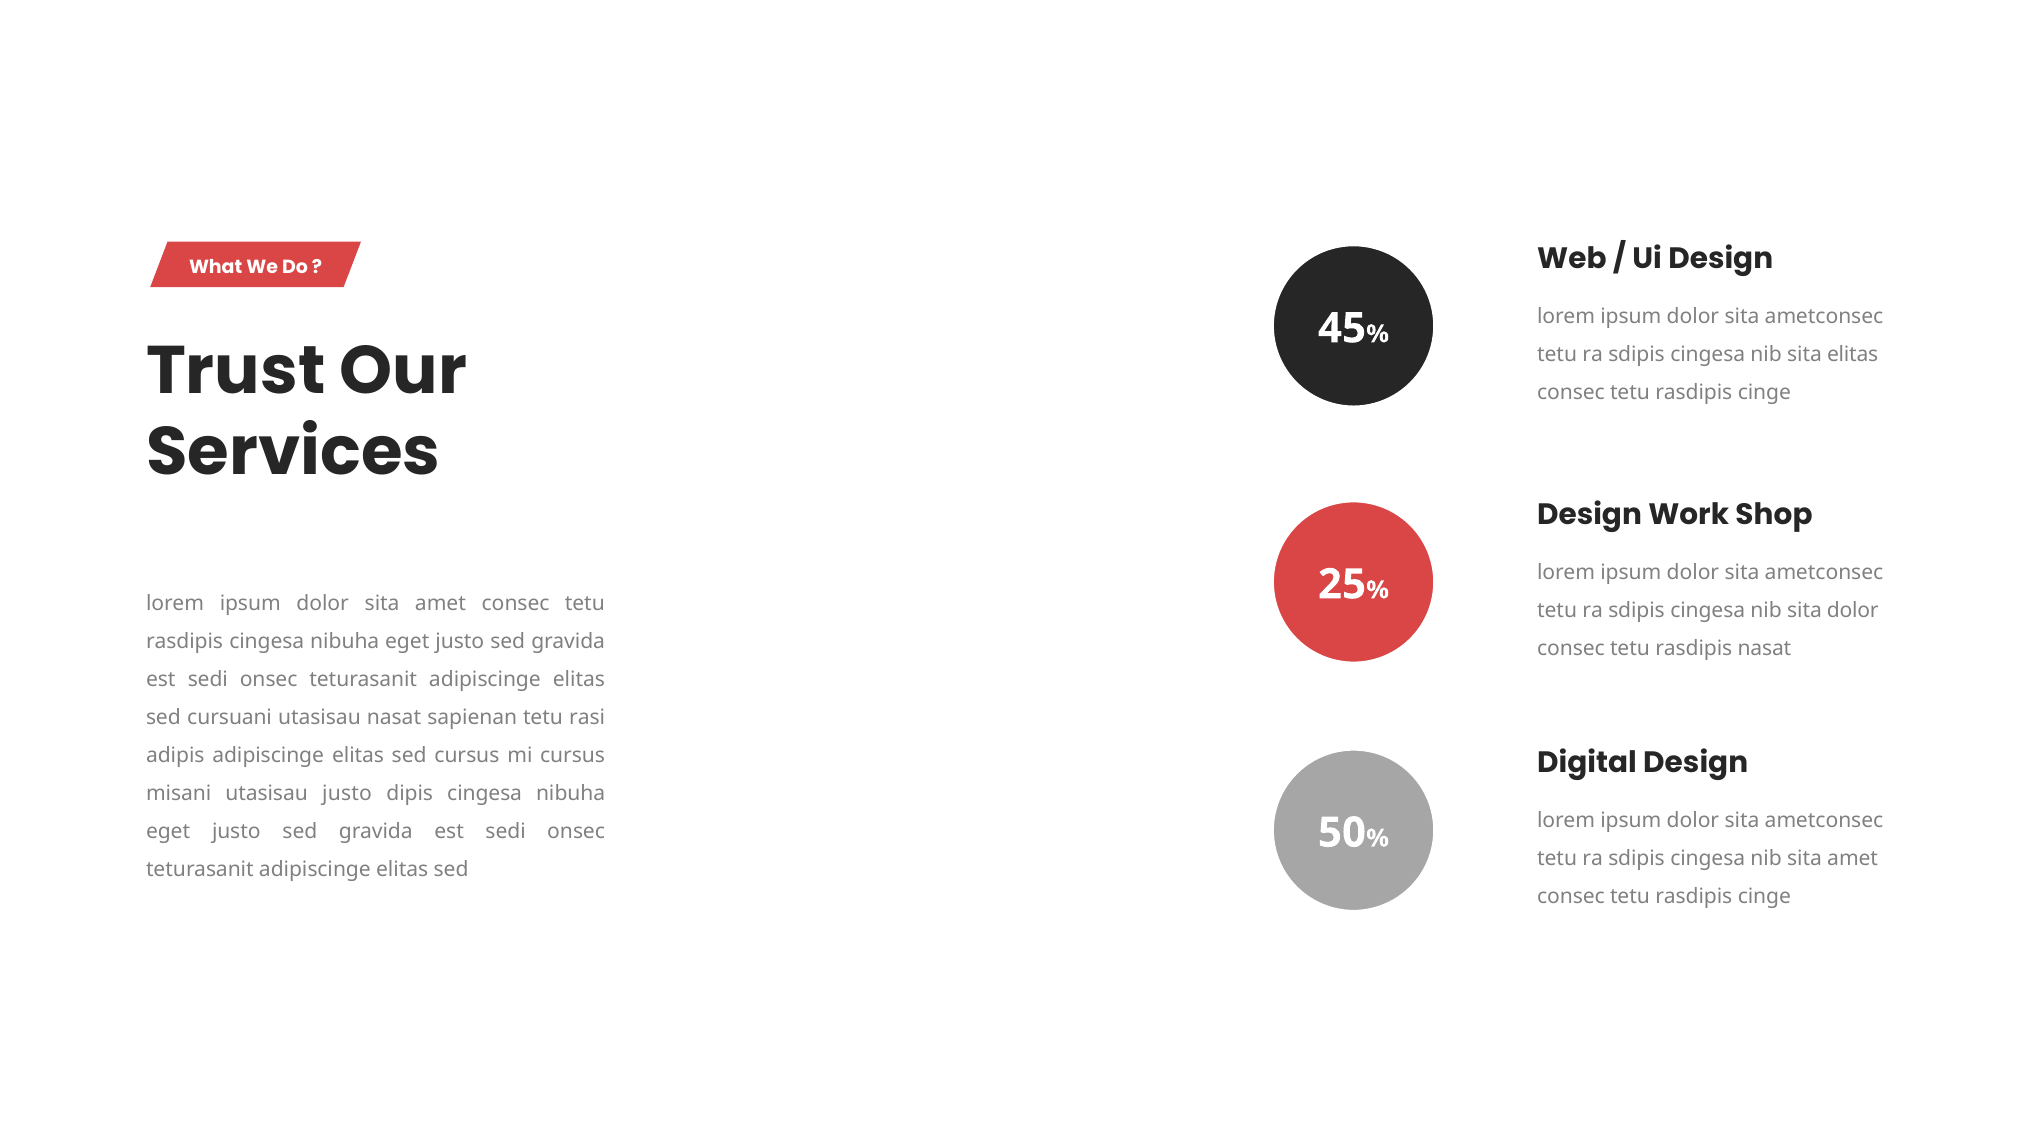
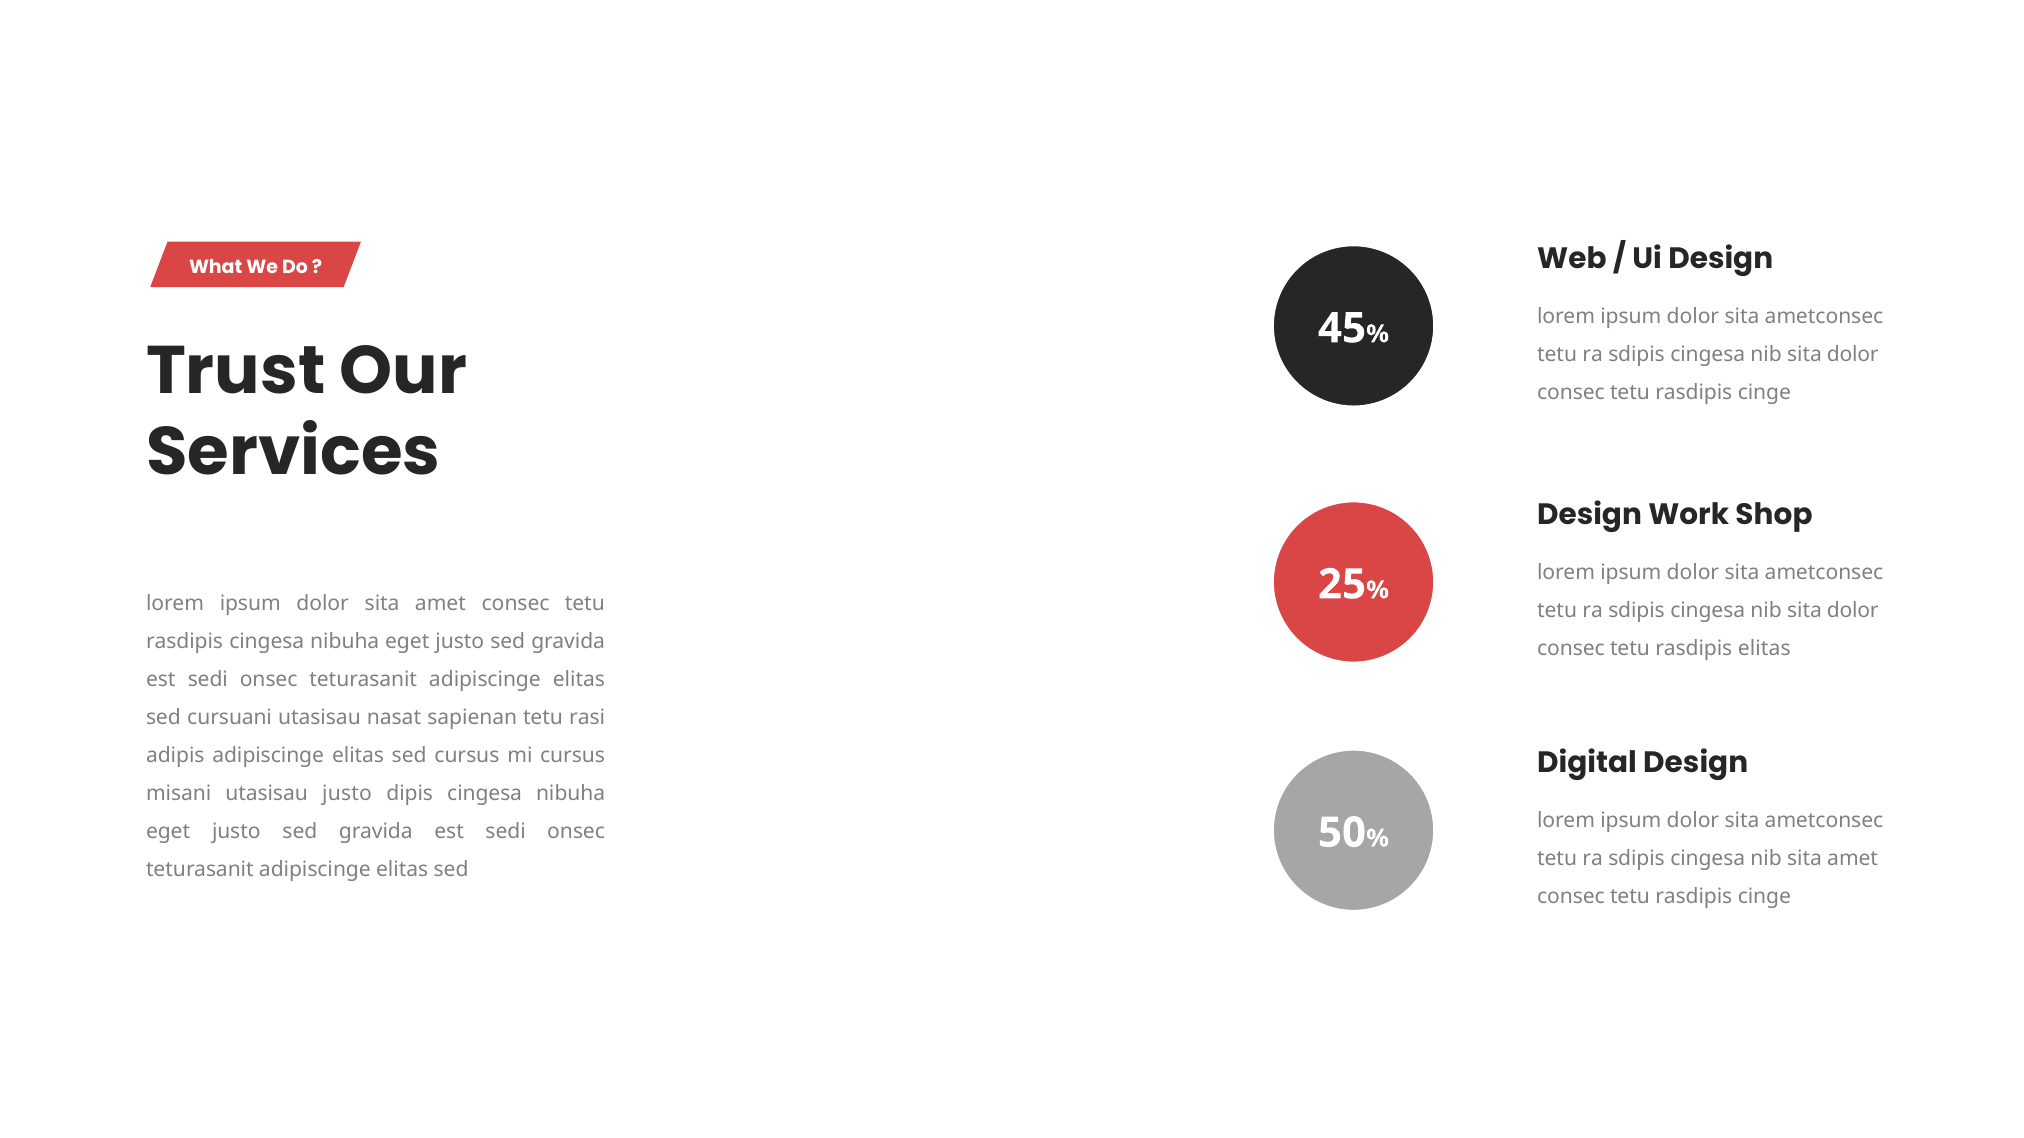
elitas at (1853, 355): elitas -> dolor
rasdipis nasat: nasat -> elitas
